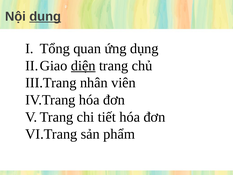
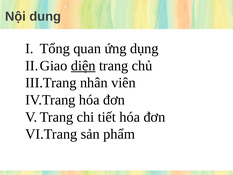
dung underline: present -> none
